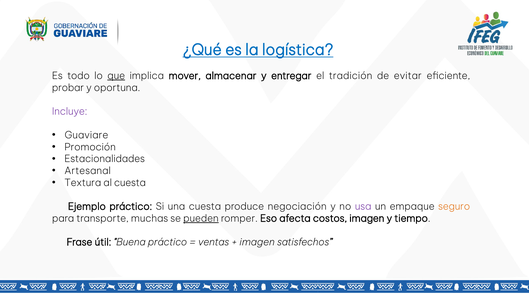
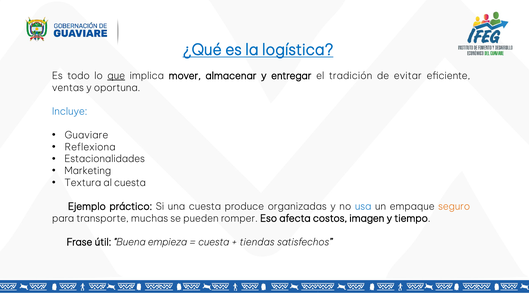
probar: probar -> ventas
Incluye colour: purple -> blue
Promoción: Promoción -> Reflexiona
Artesanal: Artesanal -> Marketing
negociación: negociación -> organizadas
usa colour: purple -> blue
pueden underline: present -> none
Buena práctico: práctico -> empieza
ventas at (214, 243): ventas -> cuesta
imagen at (257, 243): imagen -> tiendas
